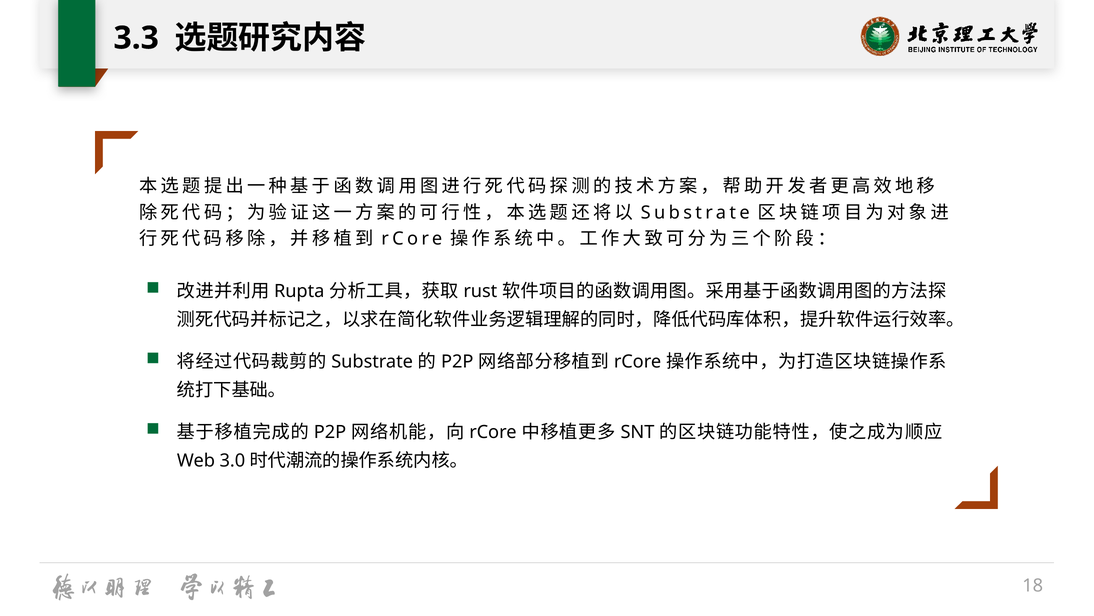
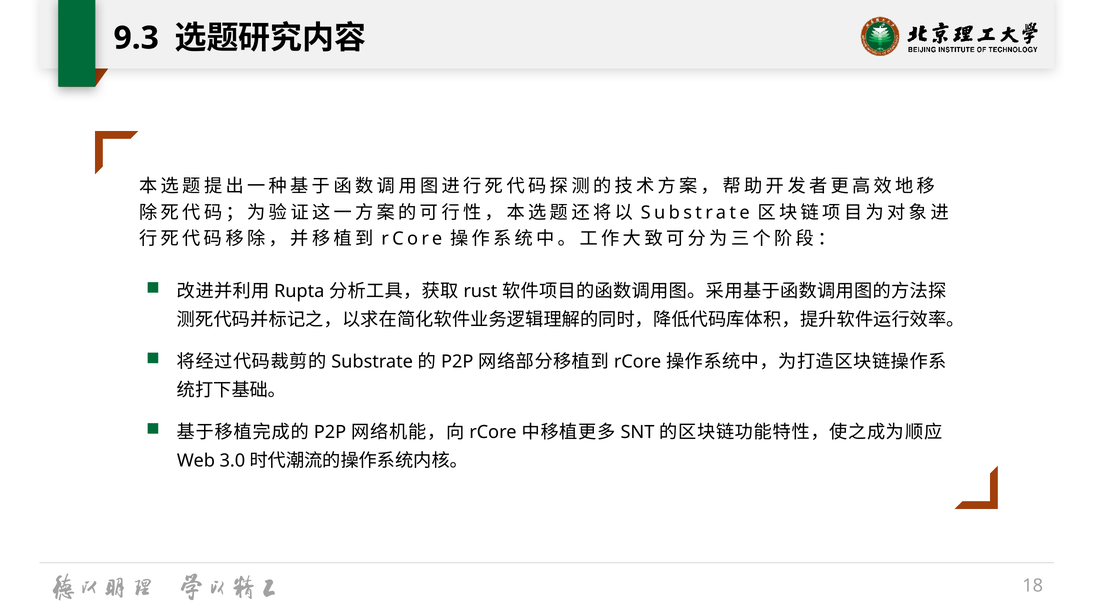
3.3: 3.3 -> 9.3
